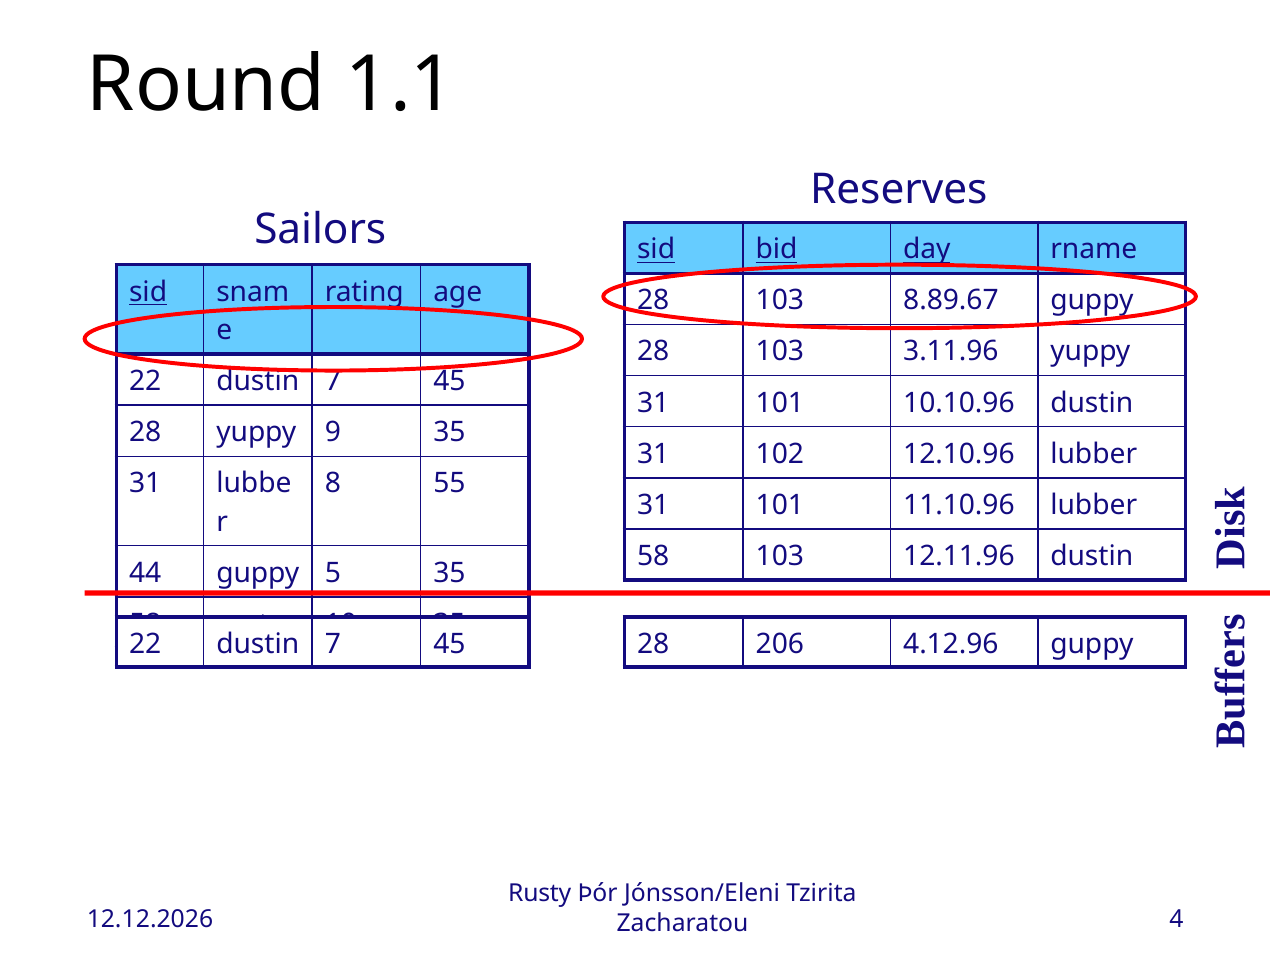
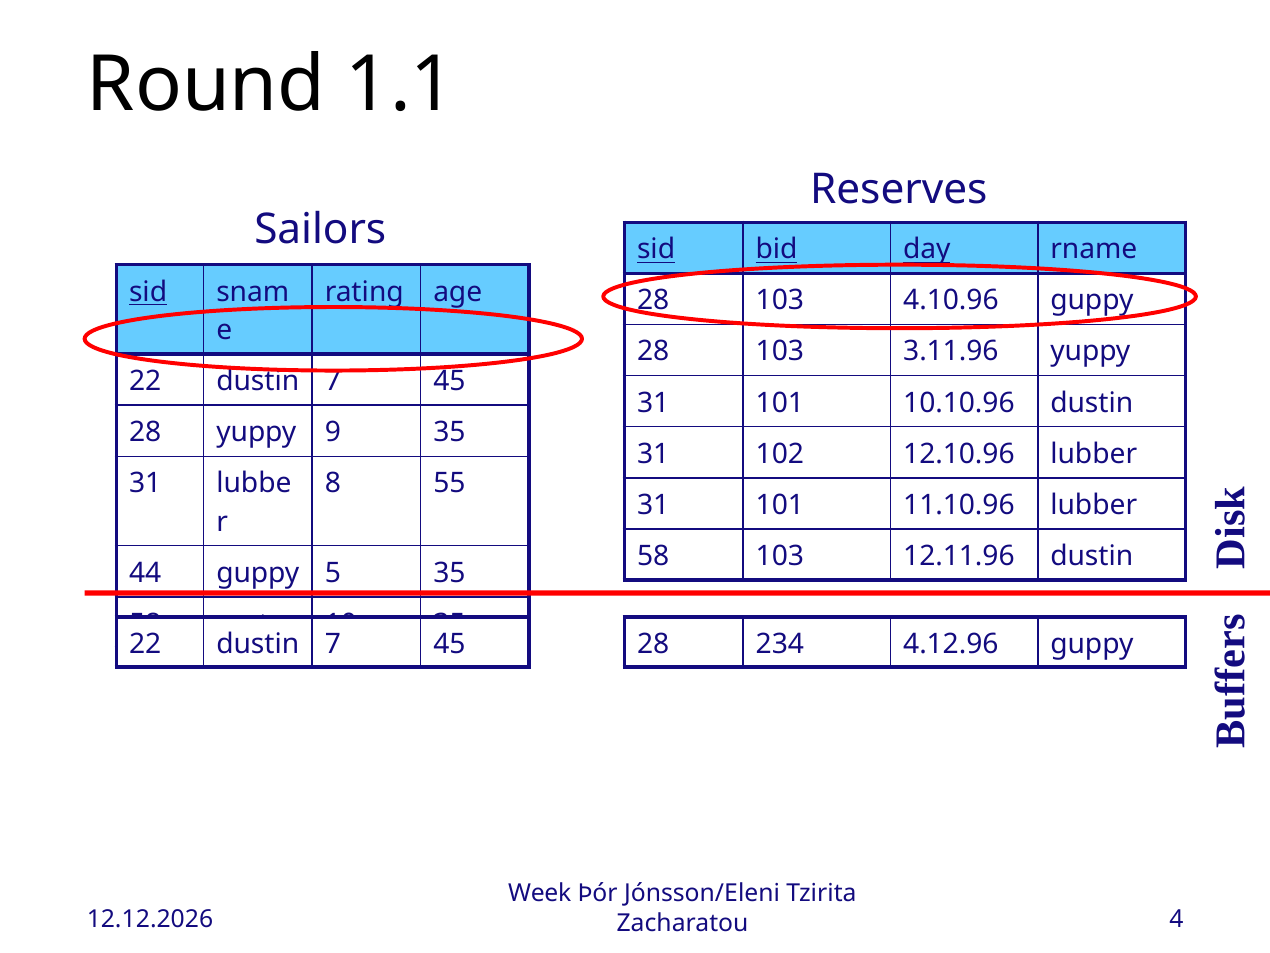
8.89.67: 8.89.67 -> 4.10.96
206: 206 -> 234
Rusty at (540, 893): Rusty -> Week
